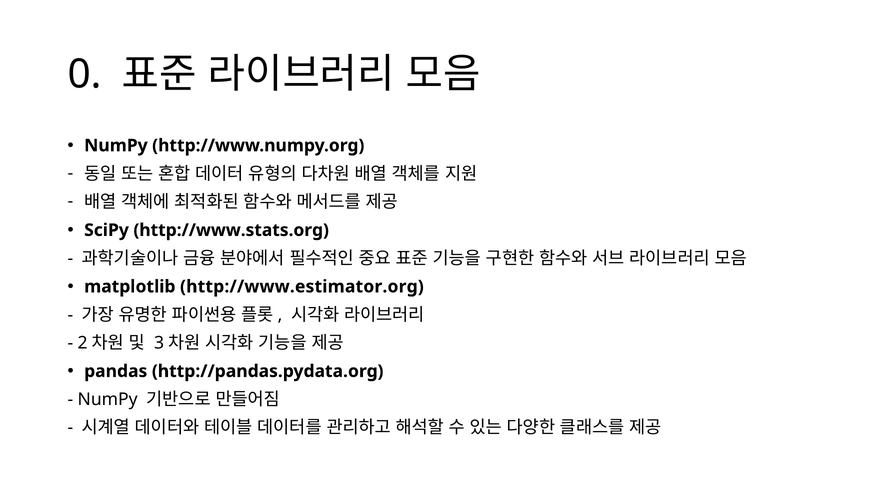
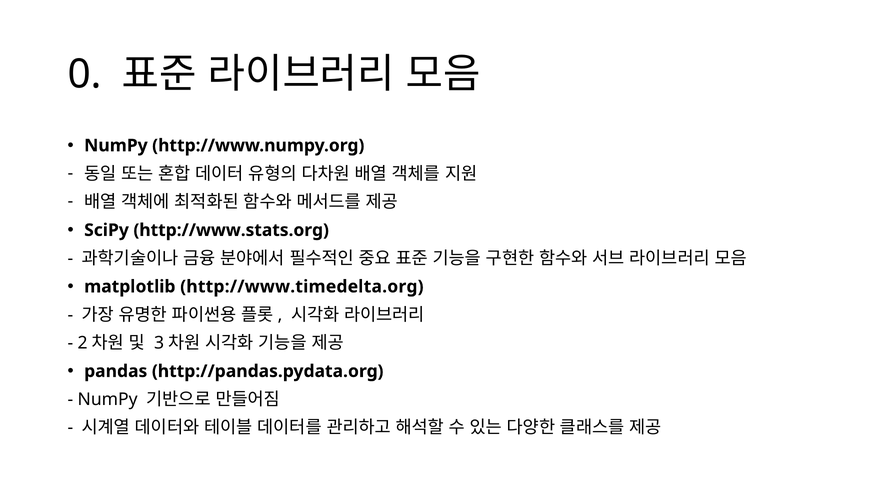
http://www.estimator.org: http://www.estimator.org -> http://www.timedelta.org
